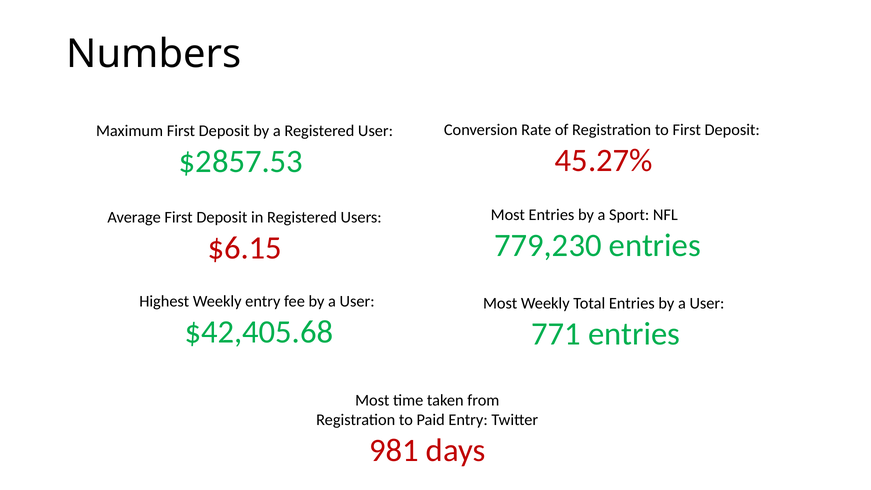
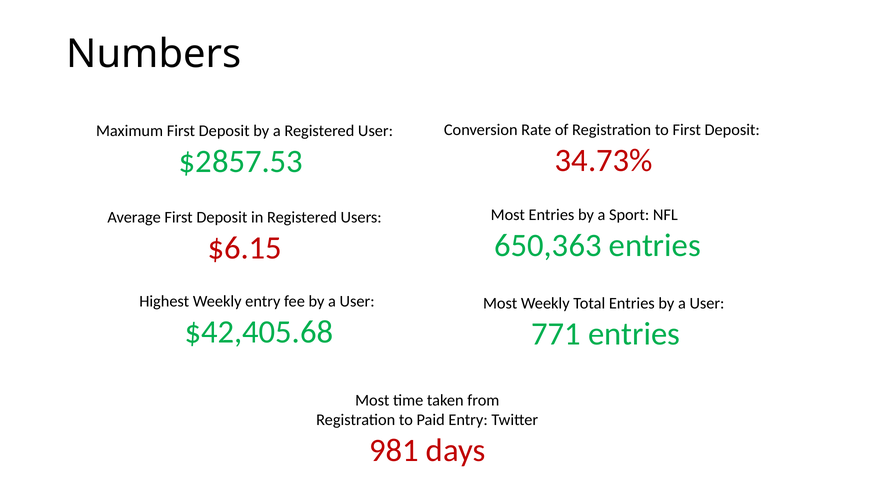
45.27%: 45.27% -> 34.73%
779,230: 779,230 -> 650,363
